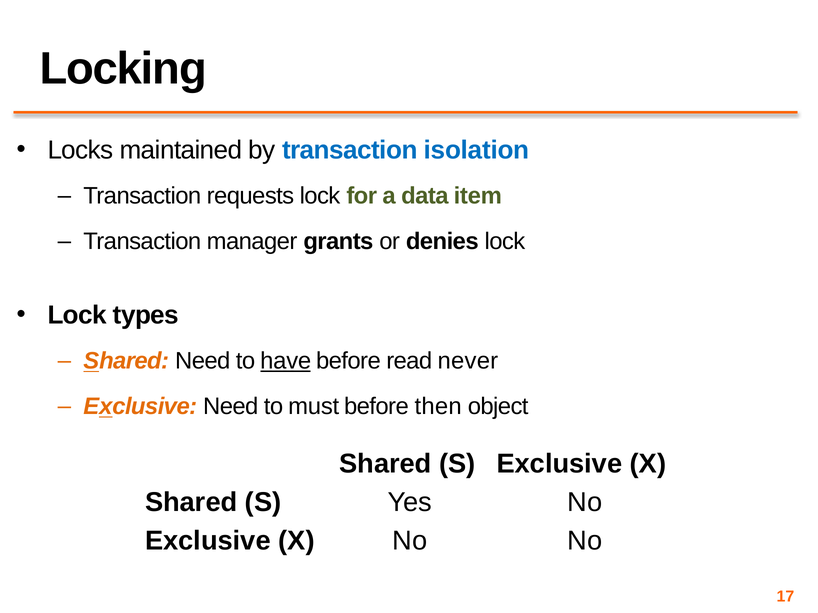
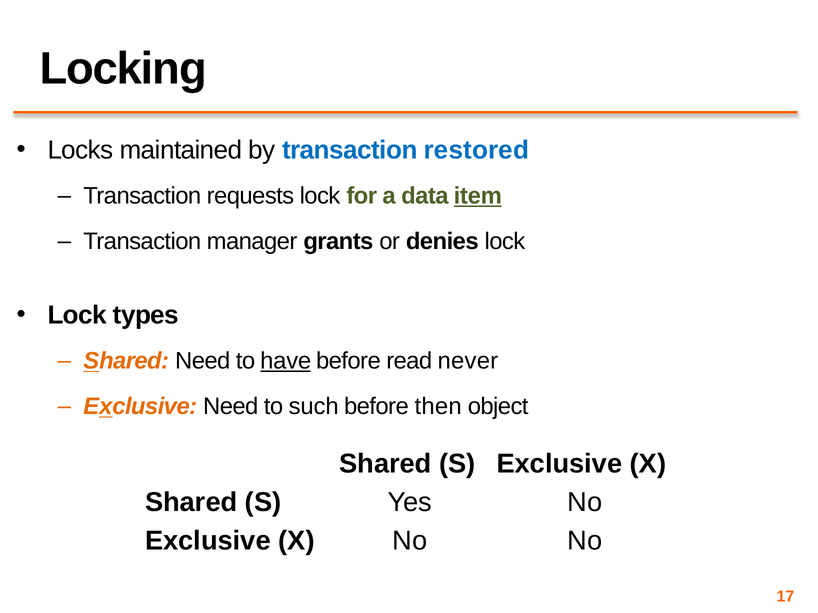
isolation: isolation -> restored
item underline: none -> present
must: must -> such
